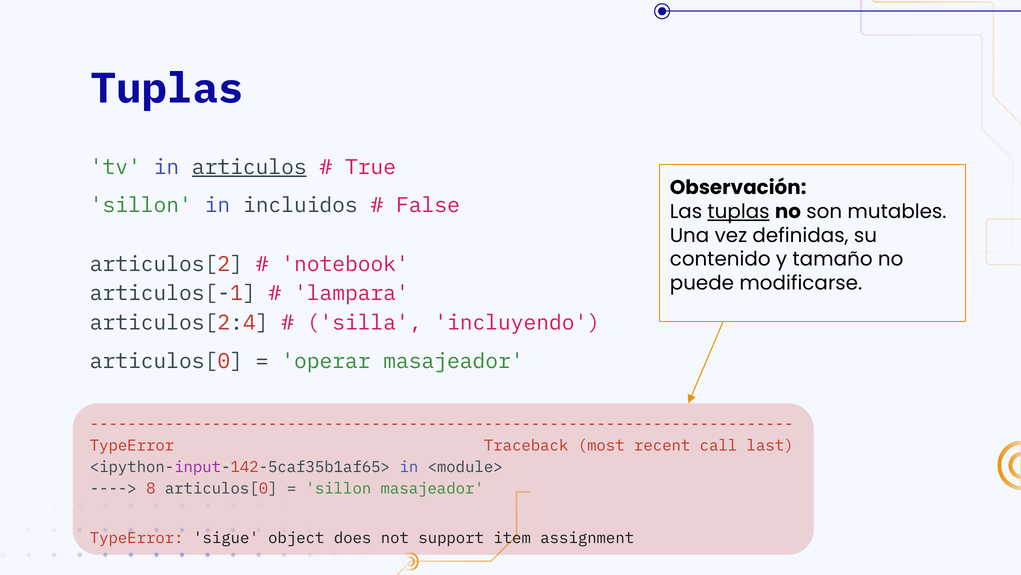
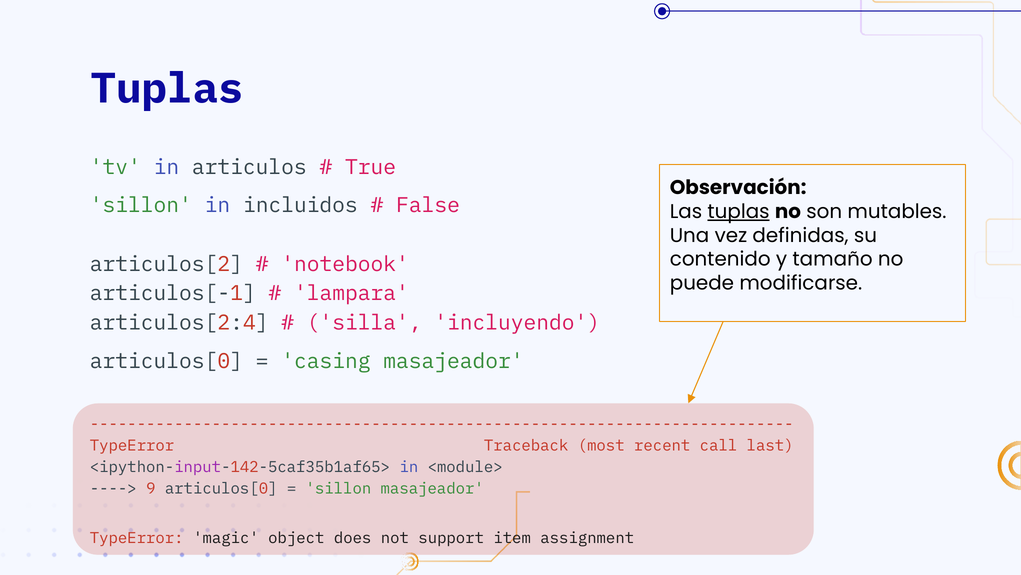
articulos underline: present -> none
operar: operar -> casing
8: 8 -> 9
sigue: sigue -> magic
